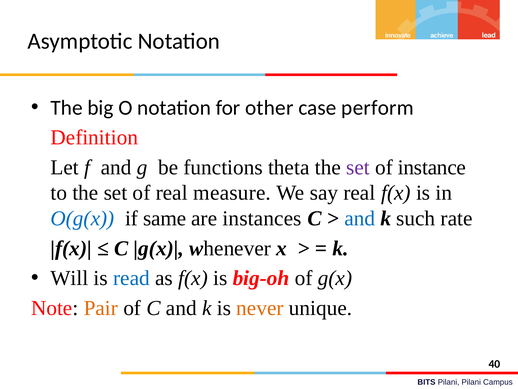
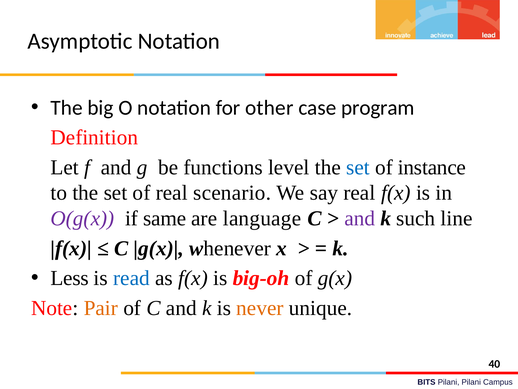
perform: perform -> program
theta: theta -> level
set at (358, 167) colour: purple -> blue
measure: measure -> scenario
O(g(x colour: blue -> purple
instances: instances -> language
and at (360, 218) colour: blue -> purple
rate: rate -> line
Will: Will -> Less
